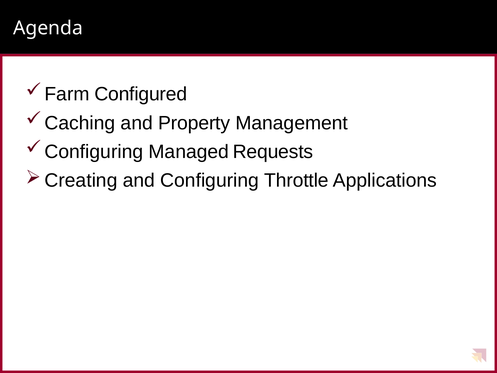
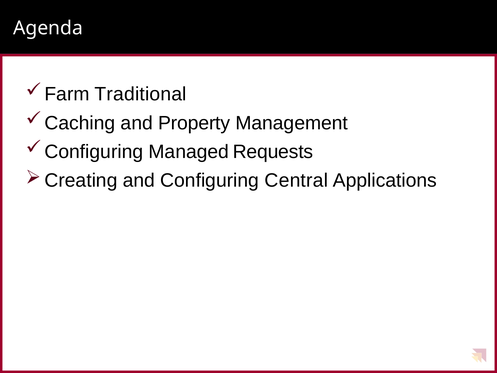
Configured: Configured -> Traditional
Throttle: Throttle -> Central
